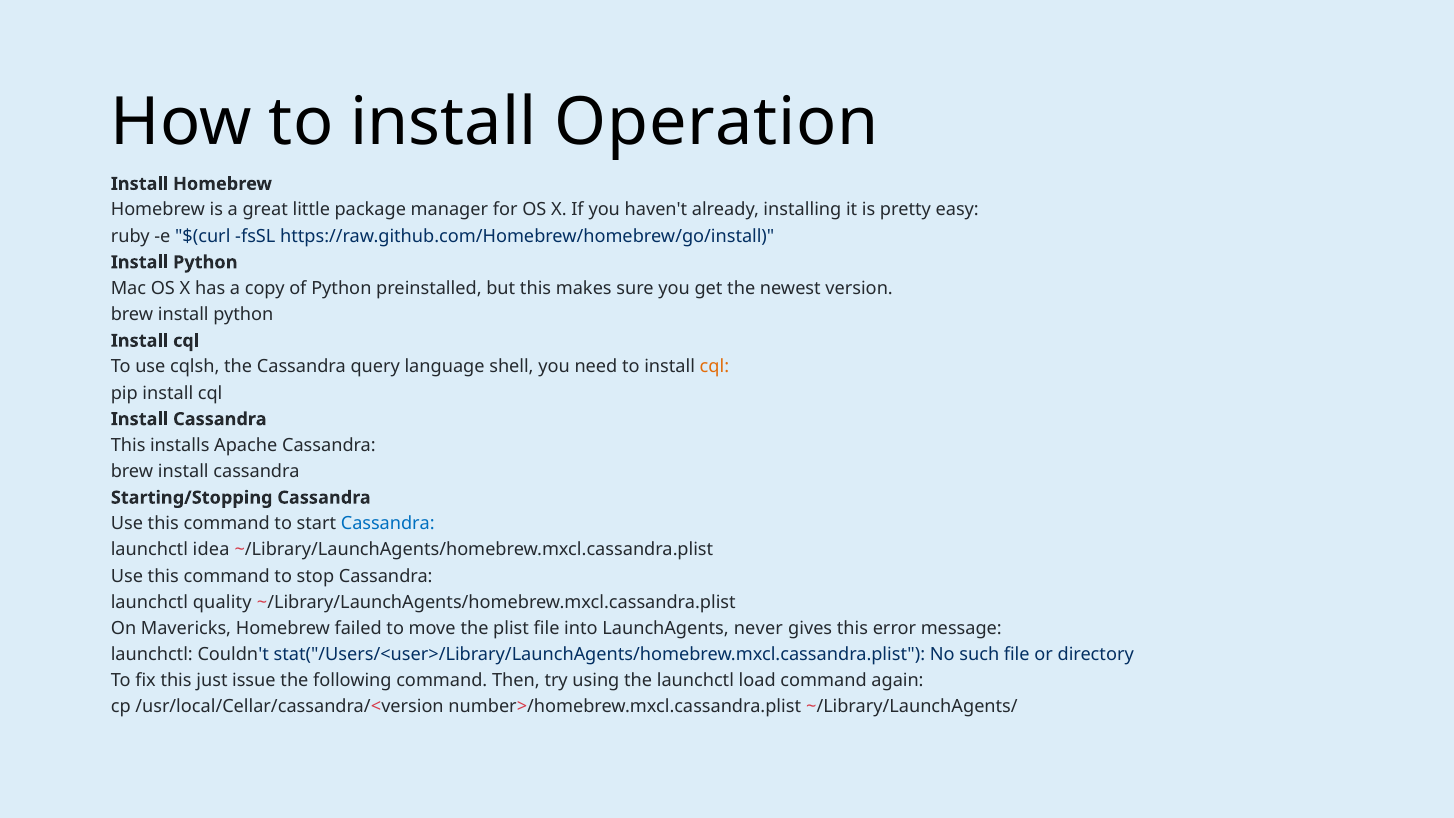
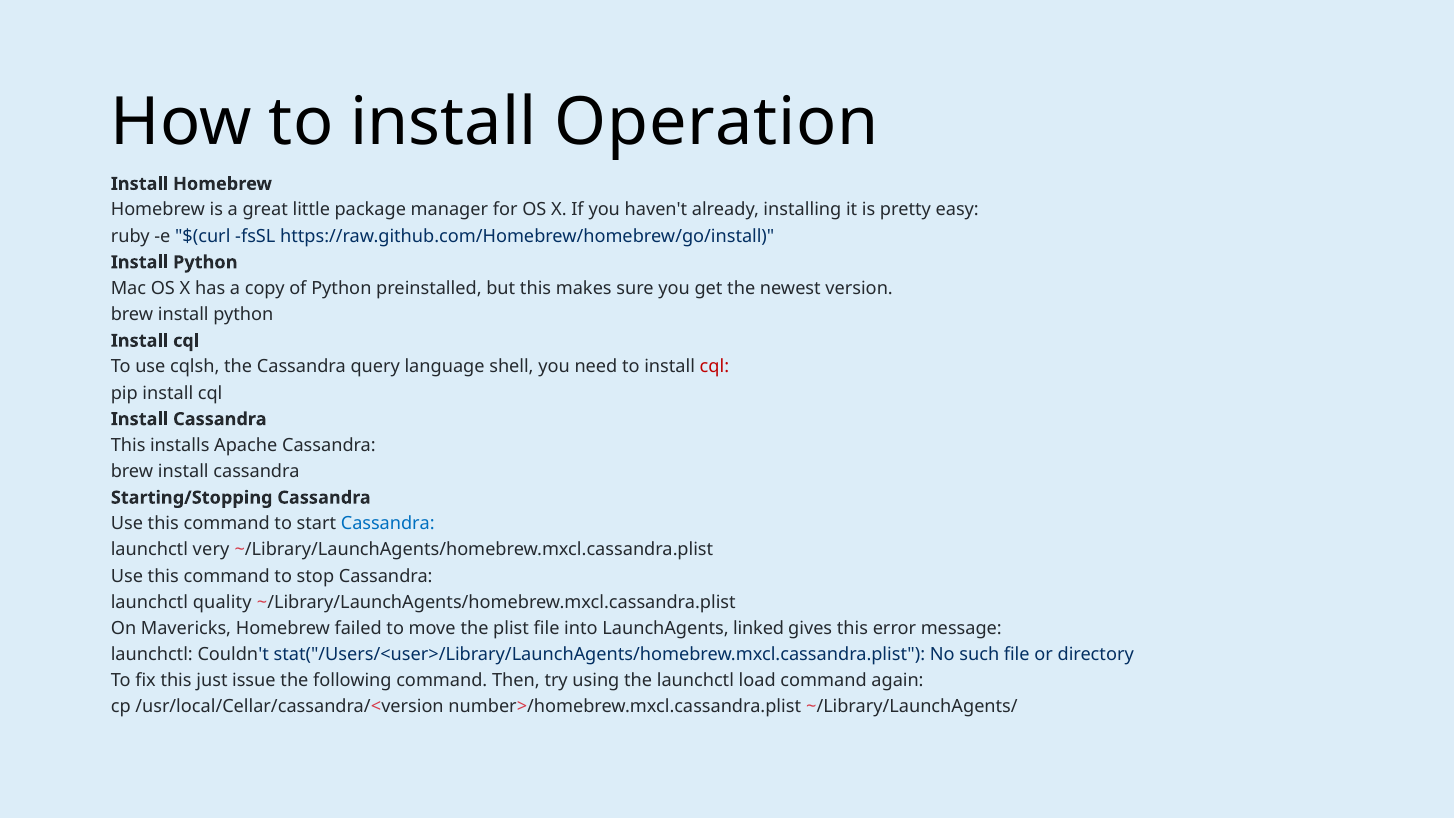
cql at (714, 367) colour: orange -> red
idea: idea -> very
never: never -> linked
